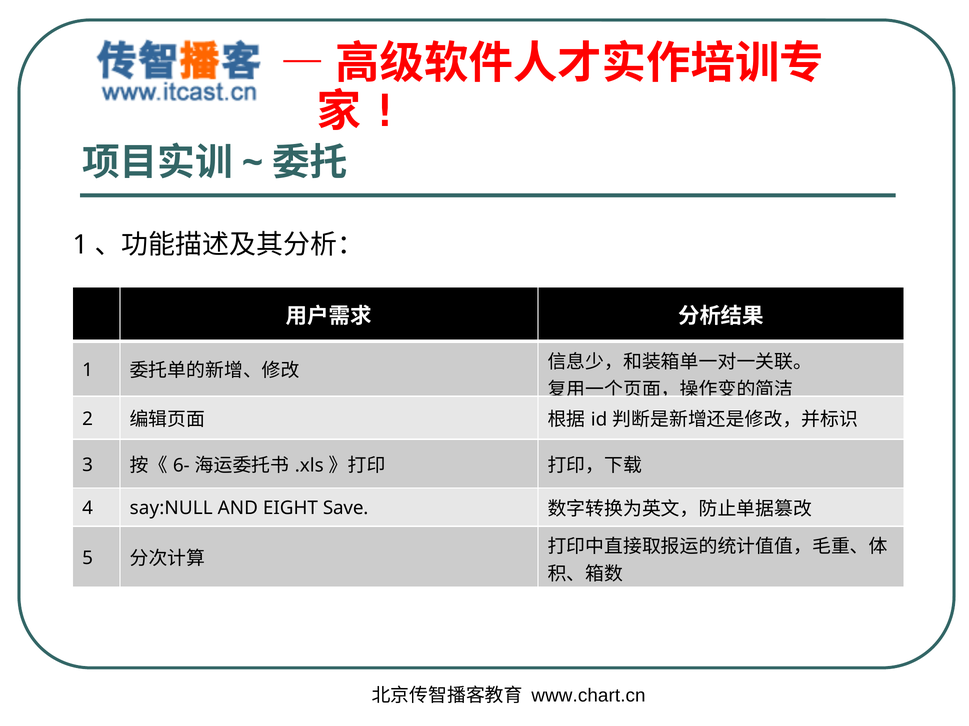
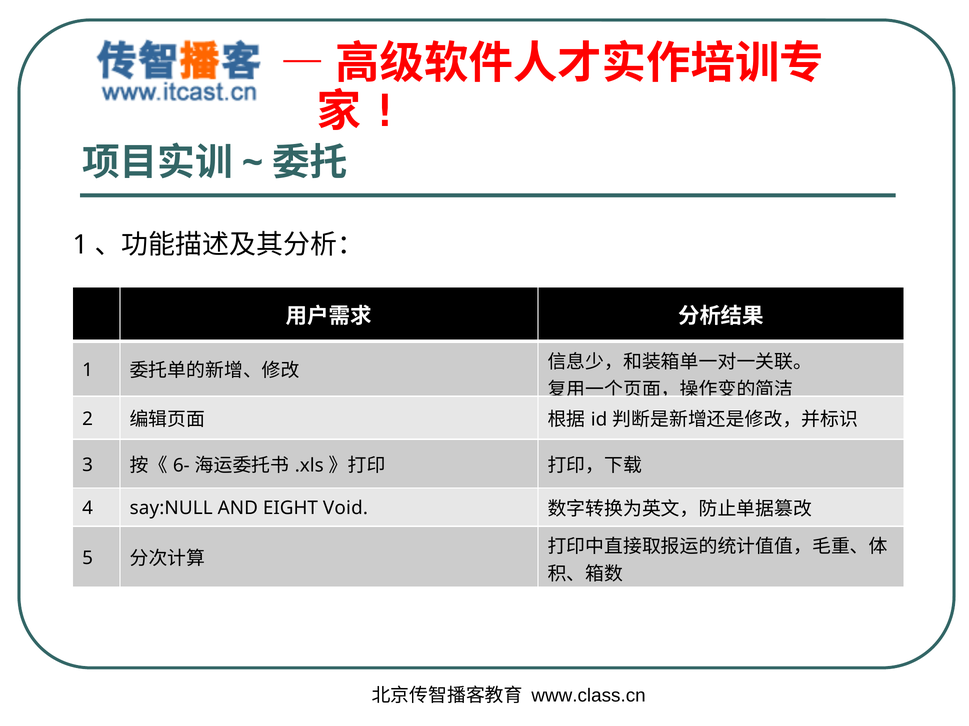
Save: Save -> Void
www.chart.cn: www.chart.cn -> www.class.cn
